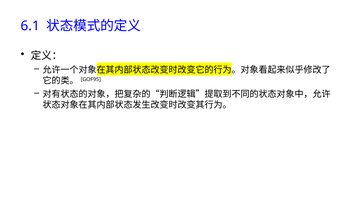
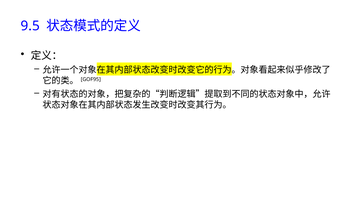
6.1: 6.1 -> 9.5
